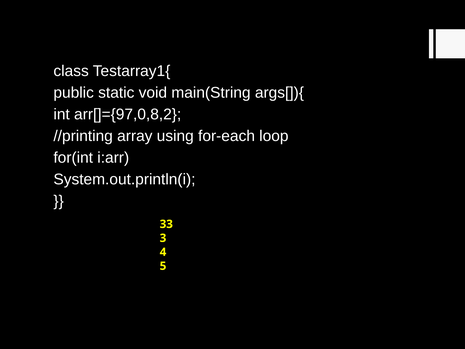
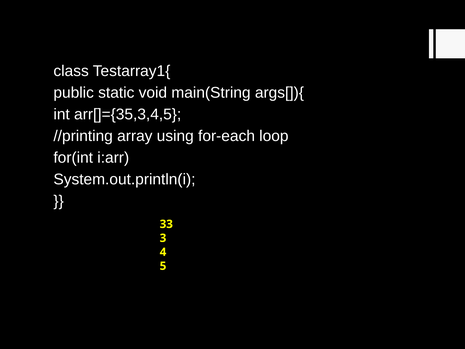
arr[]={97,0,8,2: arr[]={97,0,8,2 -> arr[]={35,3,4,5
